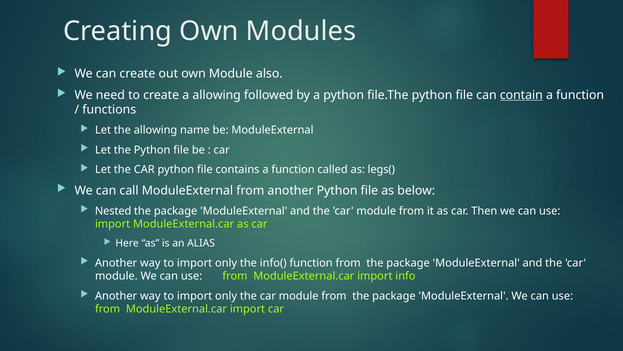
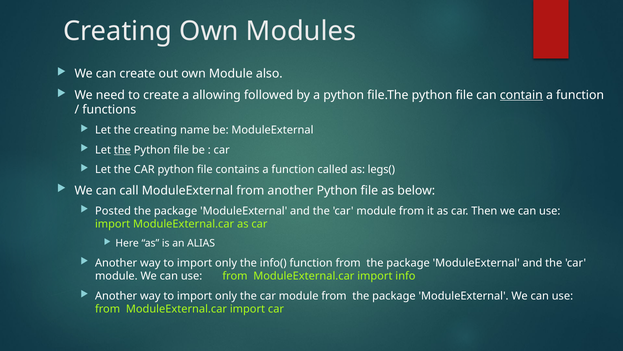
the allowing: allowing -> creating
the at (122, 150) underline: none -> present
Nested: Nested -> Posted
